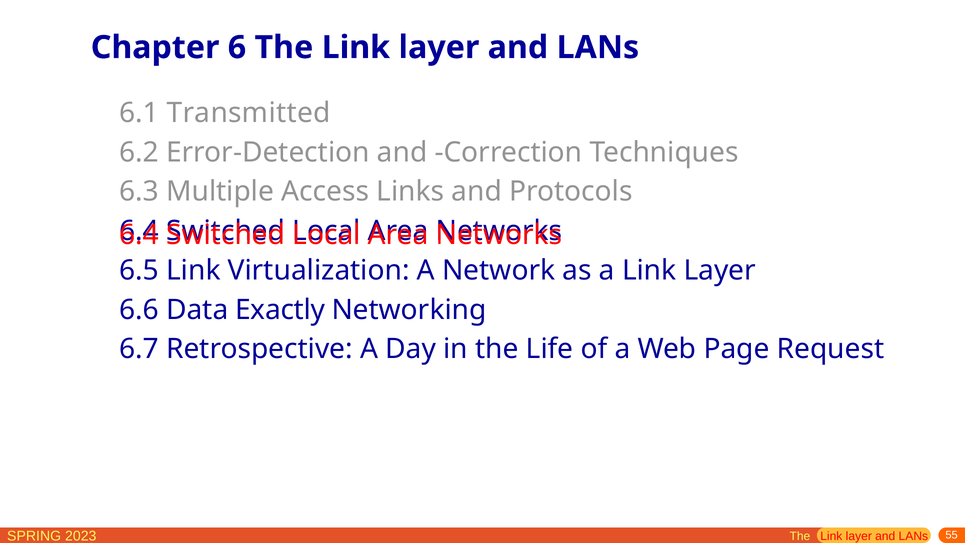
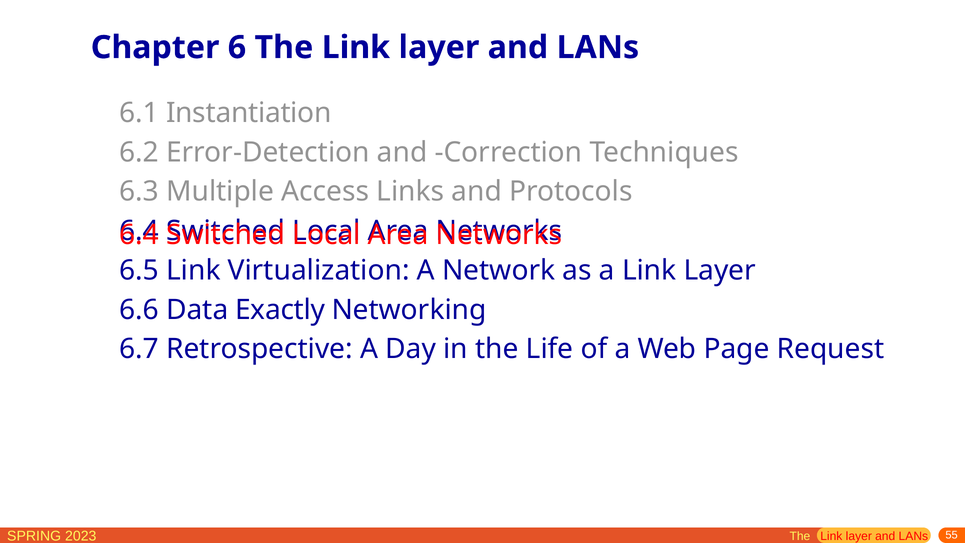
Transmitted: Transmitted -> Instantiation
